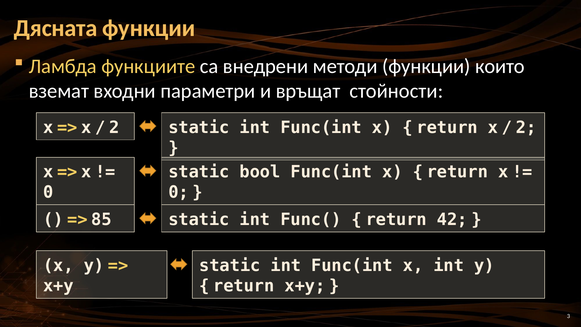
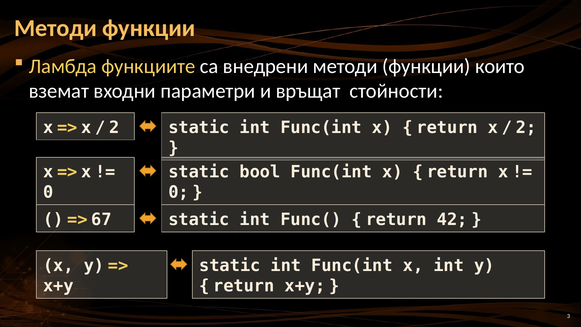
Дясната at (56, 28): Дясната -> Методи
85: 85 -> 67
